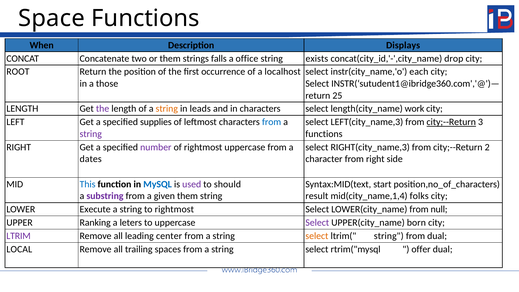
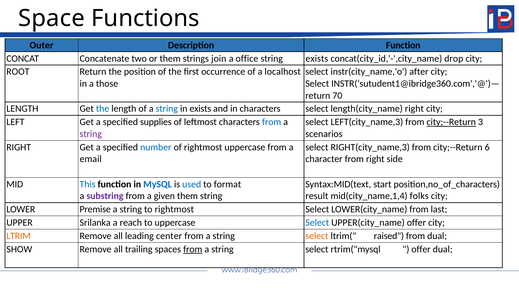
When: When -> Outer
Description Displays: Displays -> Function
falls: falls -> join
each: each -> after
25: 25 -> 70
the at (103, 109) colour: purple -> blue
string at (167, 109) colour: orange -> blue
in leads: leads -> exists
work at (414, 109): work -> right
functions at (324, 134): functions -> scenarios
number colour: purple -> blue
2: 2 -> 6
dates: dates -> email
used colour: purple -> blue
should: should -> format
Execute: Execute -> Premise
null: null -> last
Ranking: Ranking -> Srilanka
leters: leters -> reach
Select at (317, 223) colour: purple -> blue
born at (416, 223): born -> offer
LTRIM colour: purple -> orange
ltrim( string: string -> raised
LOCAL: LOCAL -> SHOW
from at (193, 249) underline: none -> present
